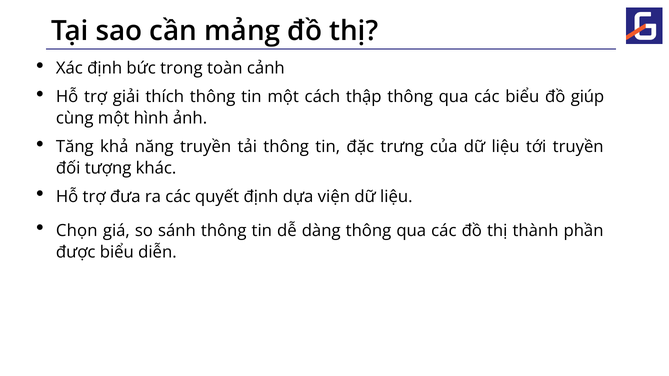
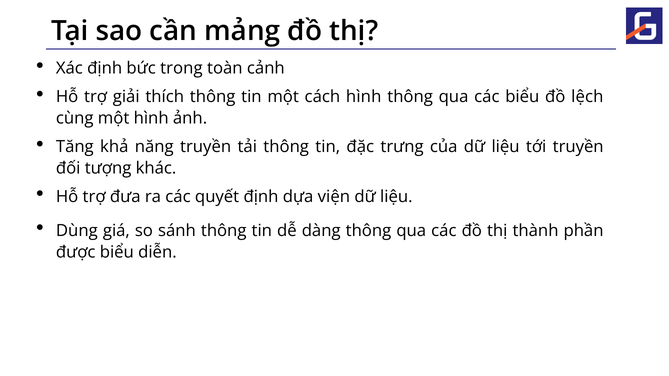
cách thập: thập -> hình
giúp: giúp -> lệch
Chọn: Chọn -> Dùng
